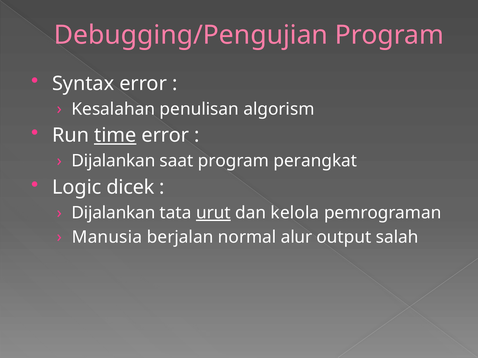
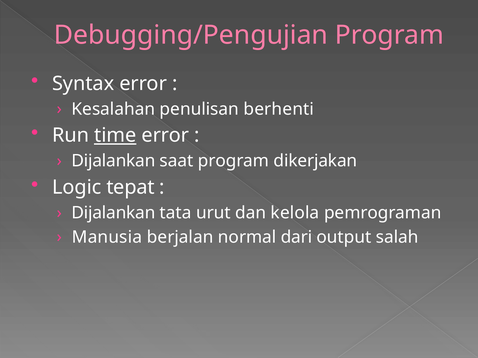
algorism: algorism -> berhenti
perangkat: perangkat -> dikerjakan
dicek: dicek -> tepat
urut underline: present -> none
alur: alur -> dari
